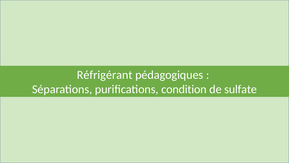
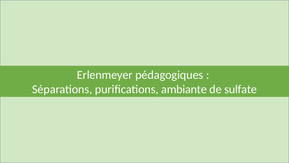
Réfrigérant: Réfrigérant -> Erlenmeyer
condition: condition -> ambiante
